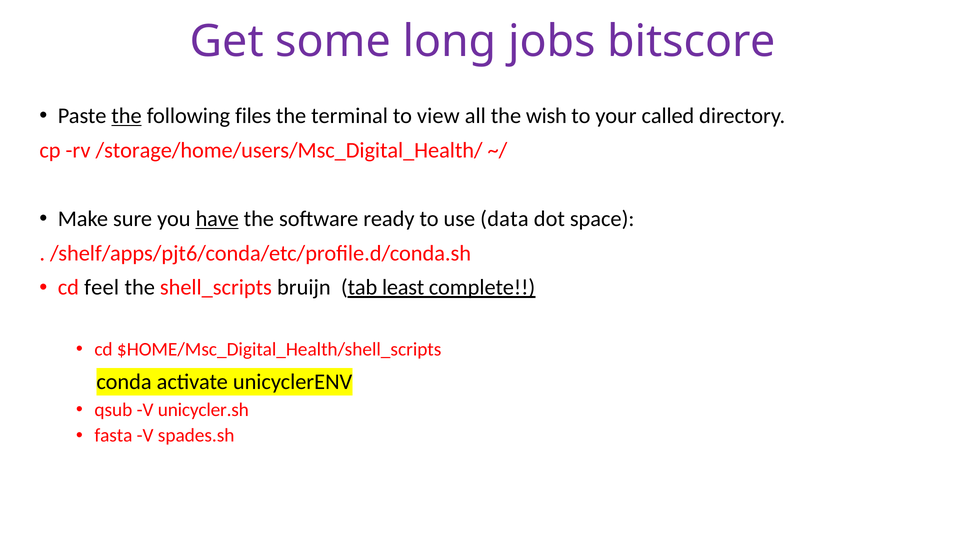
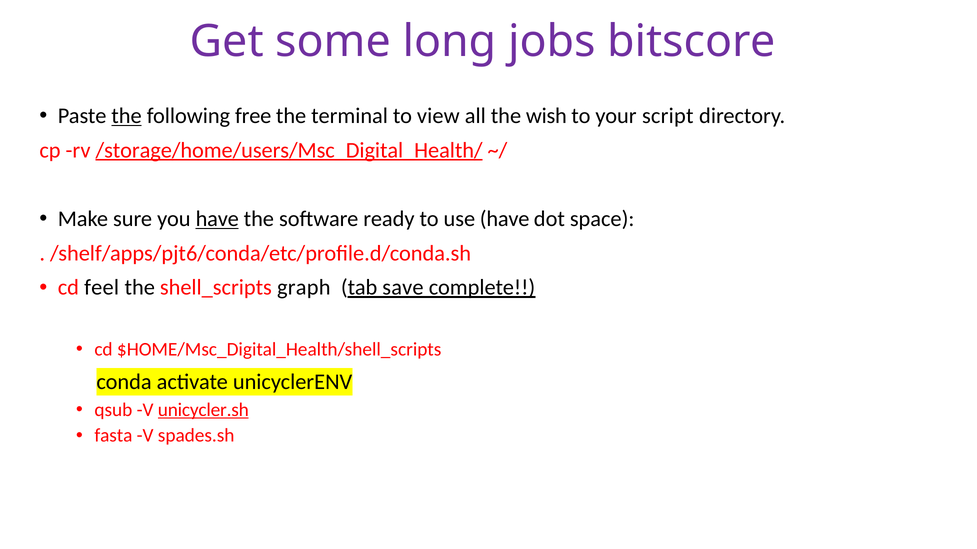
files: files -> free
called: called -> script
/storage/home/users/Msc_Digital_Health/ underline: none -> present
use data: data -> have
bruijn: bruijn -> graph
least: least -> save
unicycler.sh underline: none -> present
